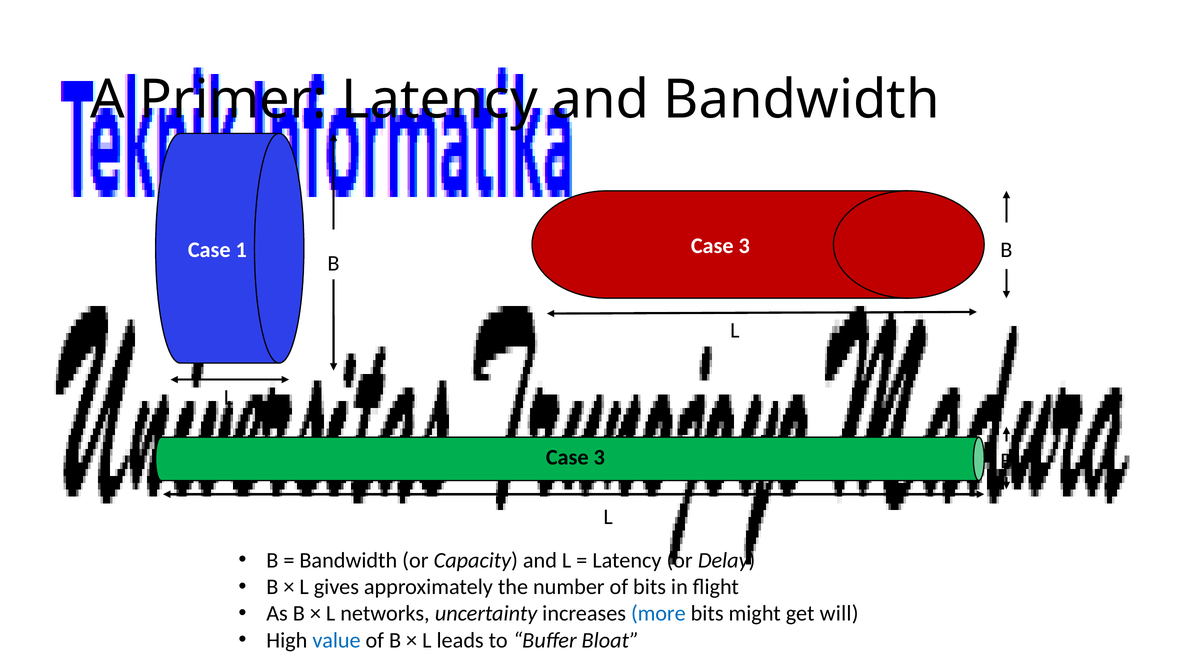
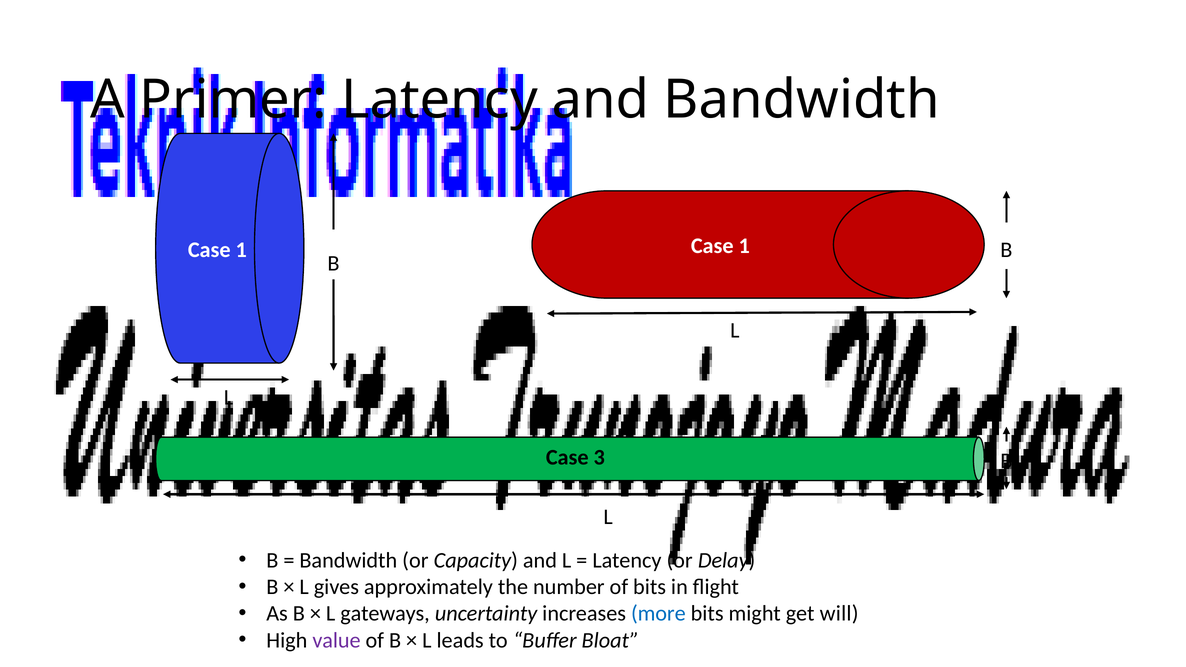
1 Case 3: 3 -> 1
networks: networks -> gateways
value colour: blue -> purple
